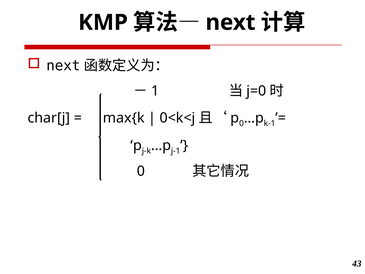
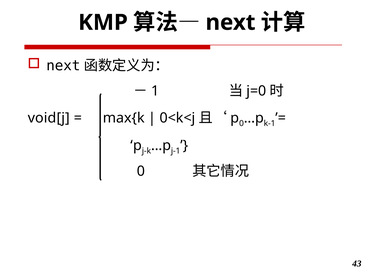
char[j: char[j -> void[j
